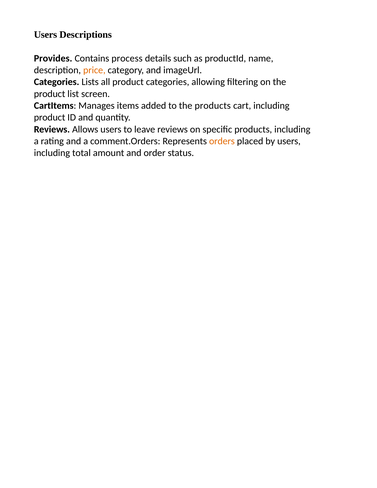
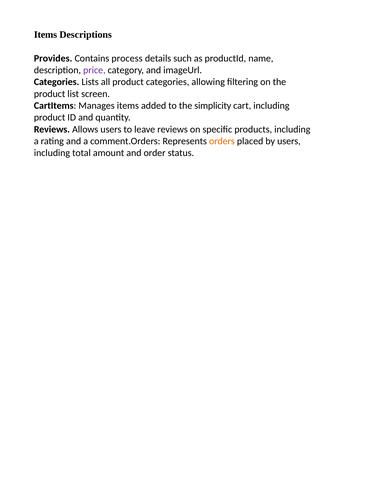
Users at (45, 35): Users -> Items
price colour: orange -> purple
the products: products -> simplicity
